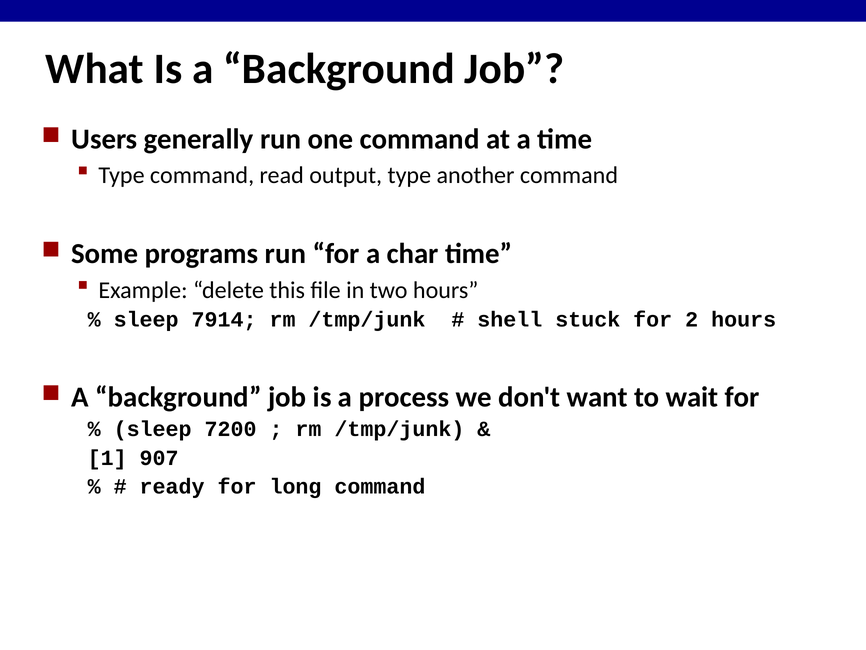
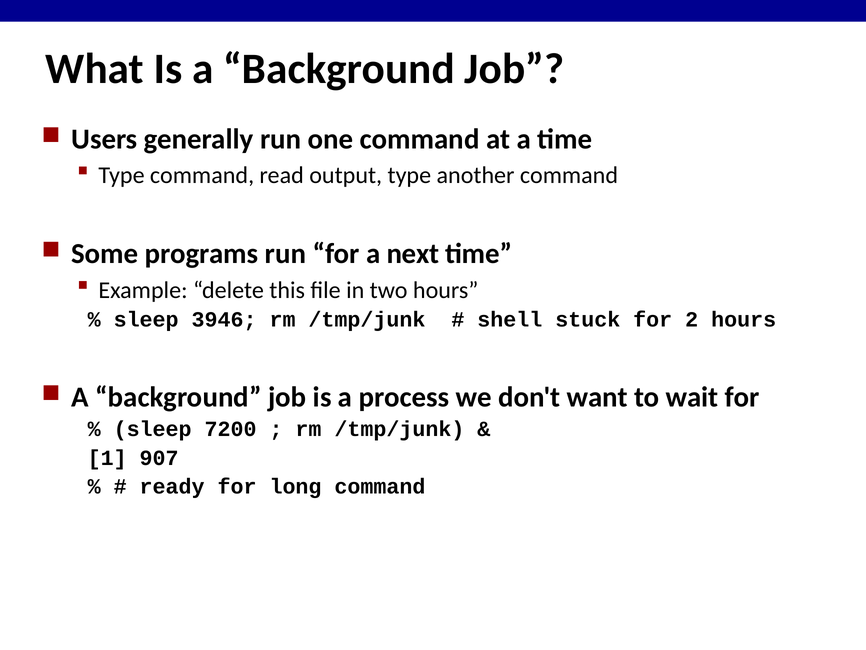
char: char -> next
7914: 7914 -> 3946
